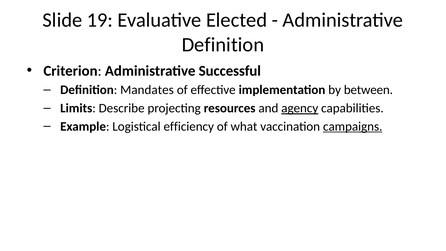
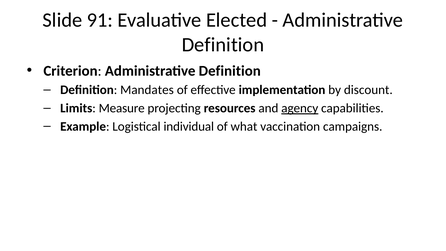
19: 19 -> 91
Criterion Administrative Successful: Successful -> Definition
between: between -> discount
Describe: Describe -> Measure
efficiency: efficiency -> individual
campaigns underline: present -> none
